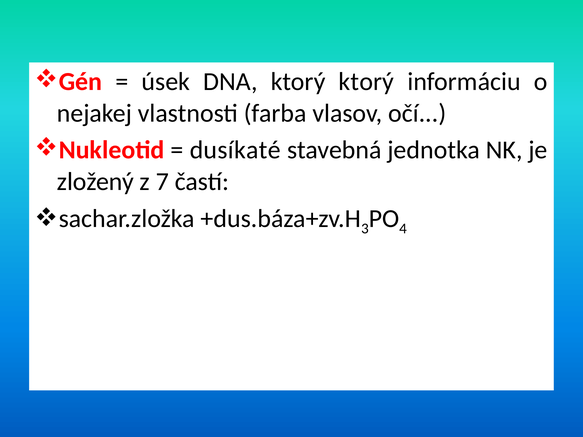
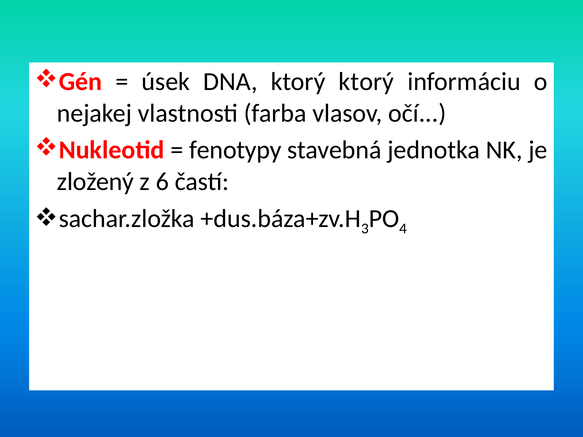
dusíkaté: dusíkaté -> fenotypy
7: 7 -> 6
